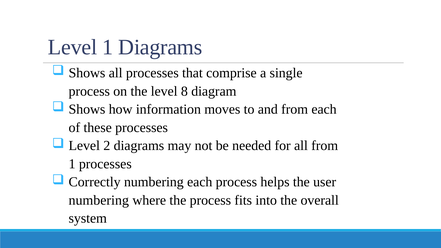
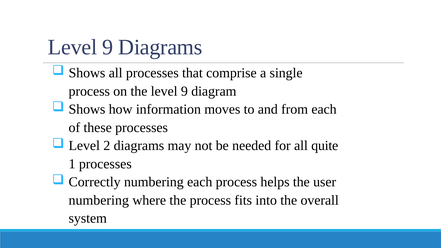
1 at (108, 47): 1 -> 9
the level 8: 8 -> 9
all from: from -> quite
